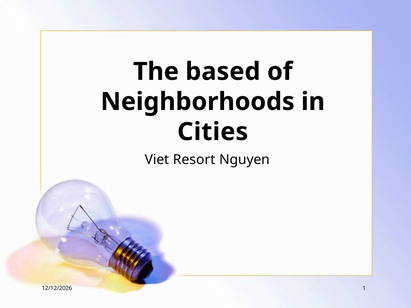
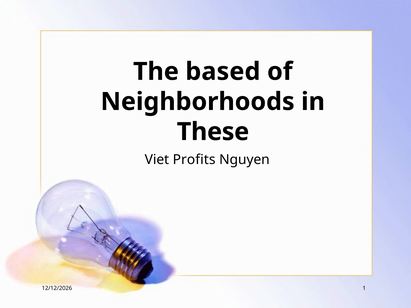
Cities: Cities -> These
Resort: Resort -> Profits
